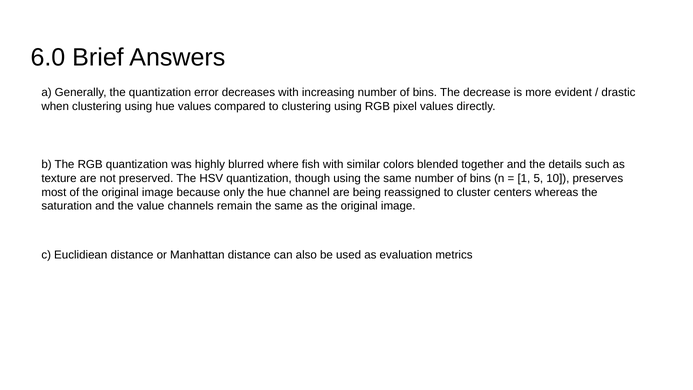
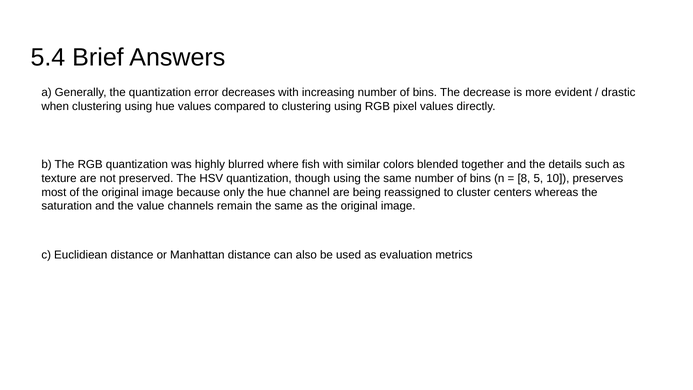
6.0: 6.0 -> 5.4
1: 1 -> 8
